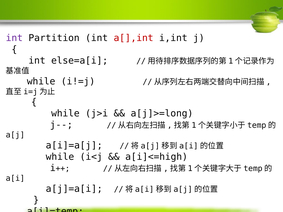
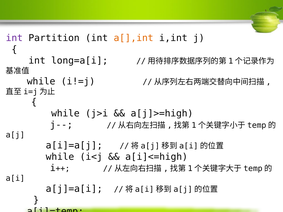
a[],int colour: red -> orange
else=a[i: else=a[i -> long=a[i
a[j]>=long: a[j]>=long -> a[j]>=high
